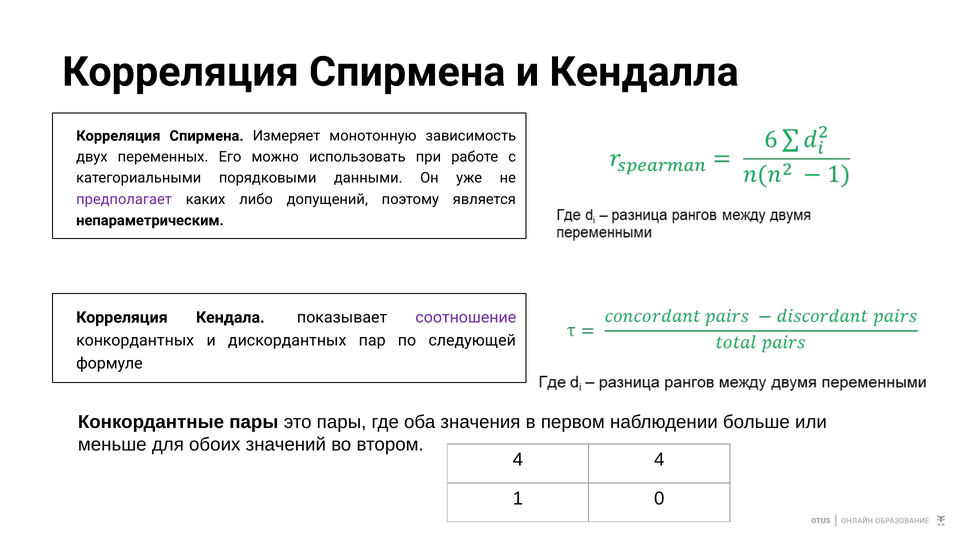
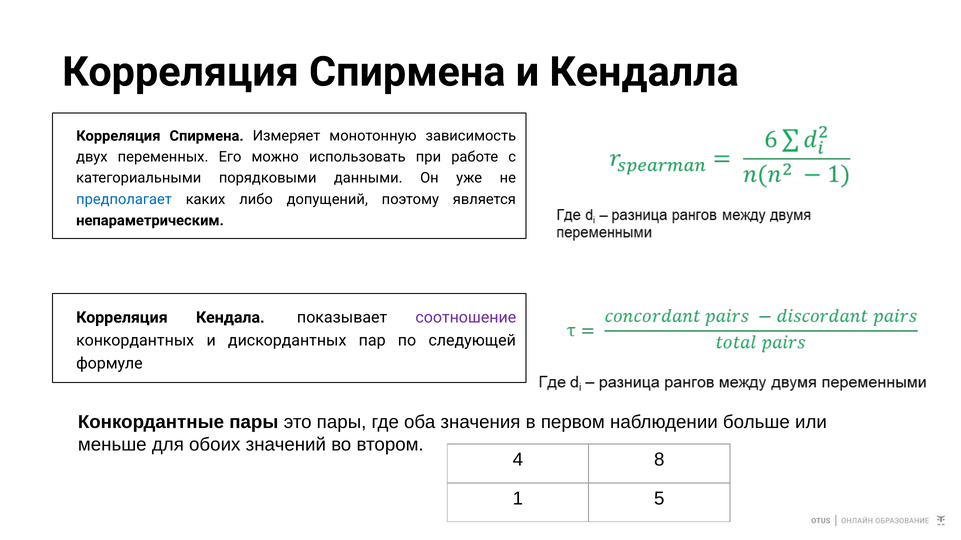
предполагает colour: purple -> blue
4 4: 4 -> 8
0: 0 -> 5
